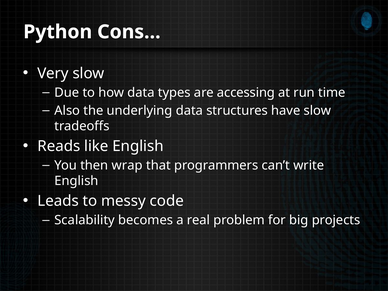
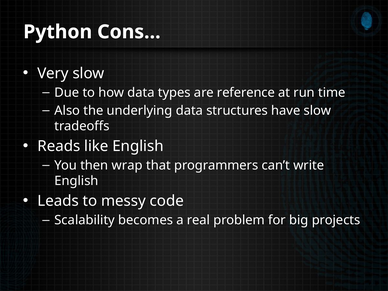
accessing: accessing -> reference
